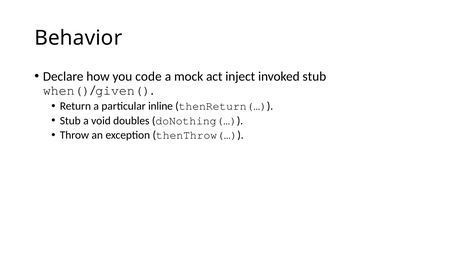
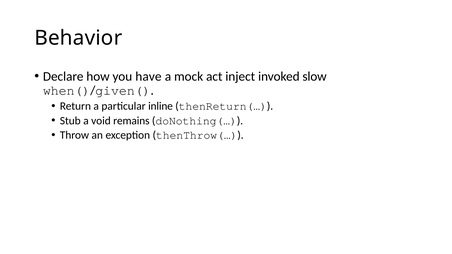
code: code -> have
invoked stub: stub -> slow
doubles: doubles -> remains
